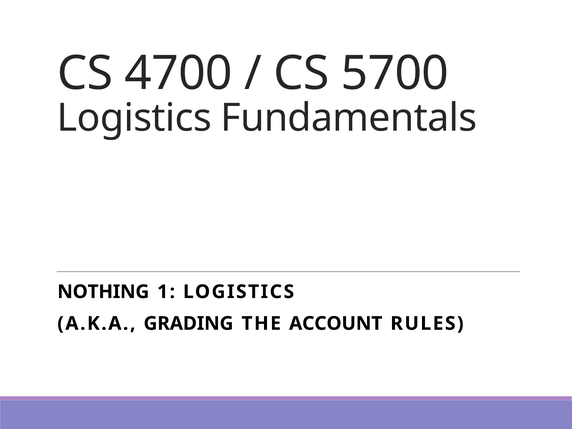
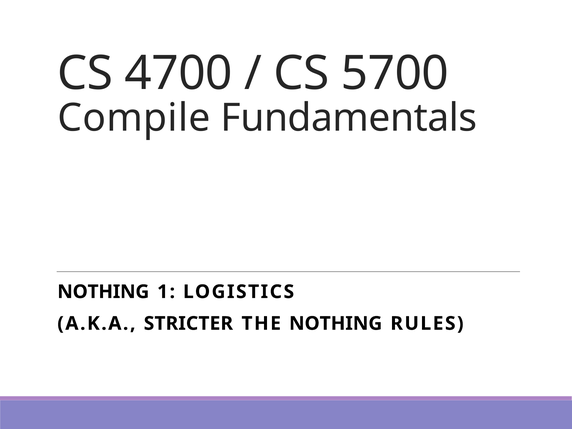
Logistics at (134, 118): Logistics -> Compile
GRADING: GRADING -> STRICTER
THE ACCOUNT: ACCOUNT -> NOTHING
